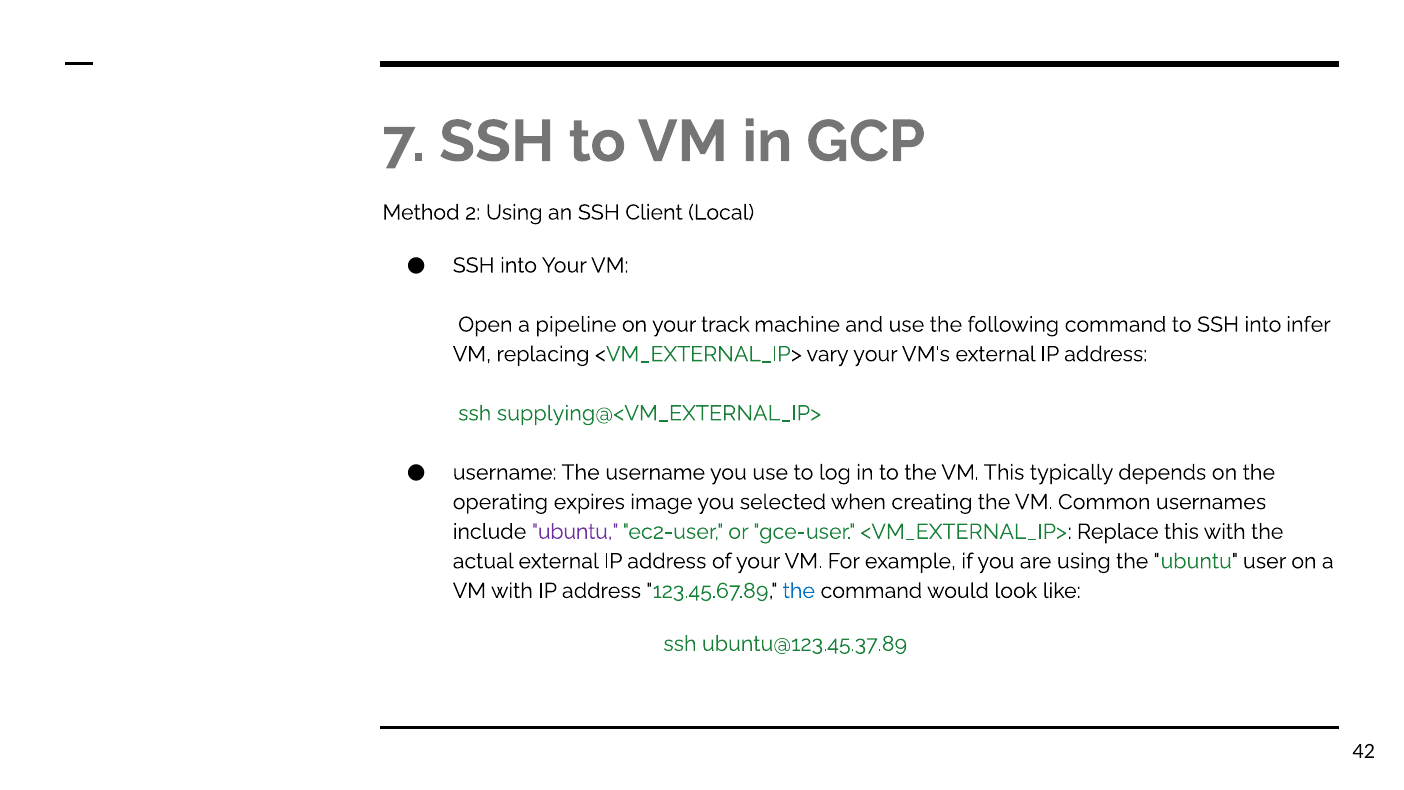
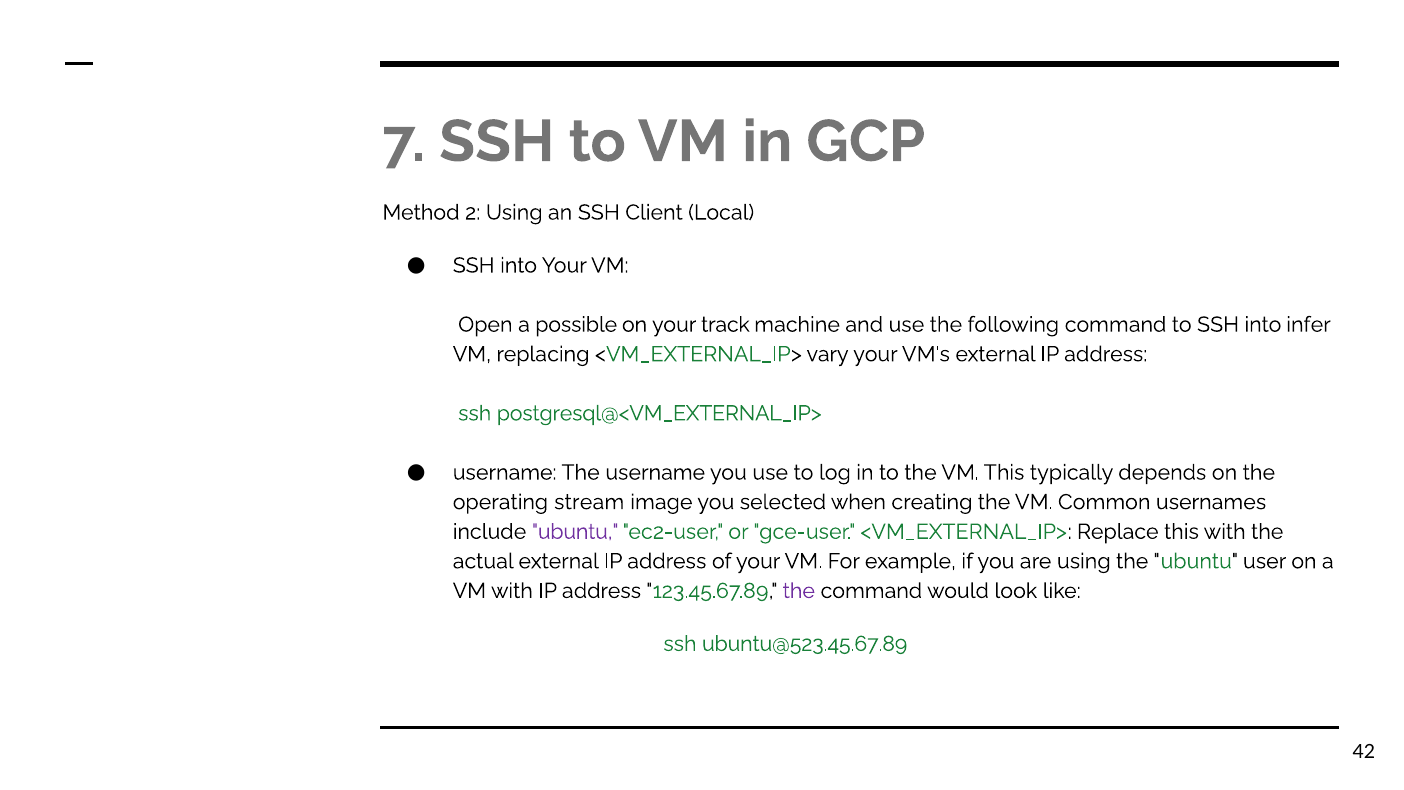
pipeline: pipeline -> possible
supplying@<VM_EXTERNAL_IP>: supplying@<VM_EXTERNAL_IP> -> postgresql@<VM_EXTERNAL_IP>
expires: expires -> stream
the at (799, 591) colour: blue -> purple
ubuntu@123.45.37.89: ubuntu@123.45.37.89 -> ubuntu@523.45.67.89
